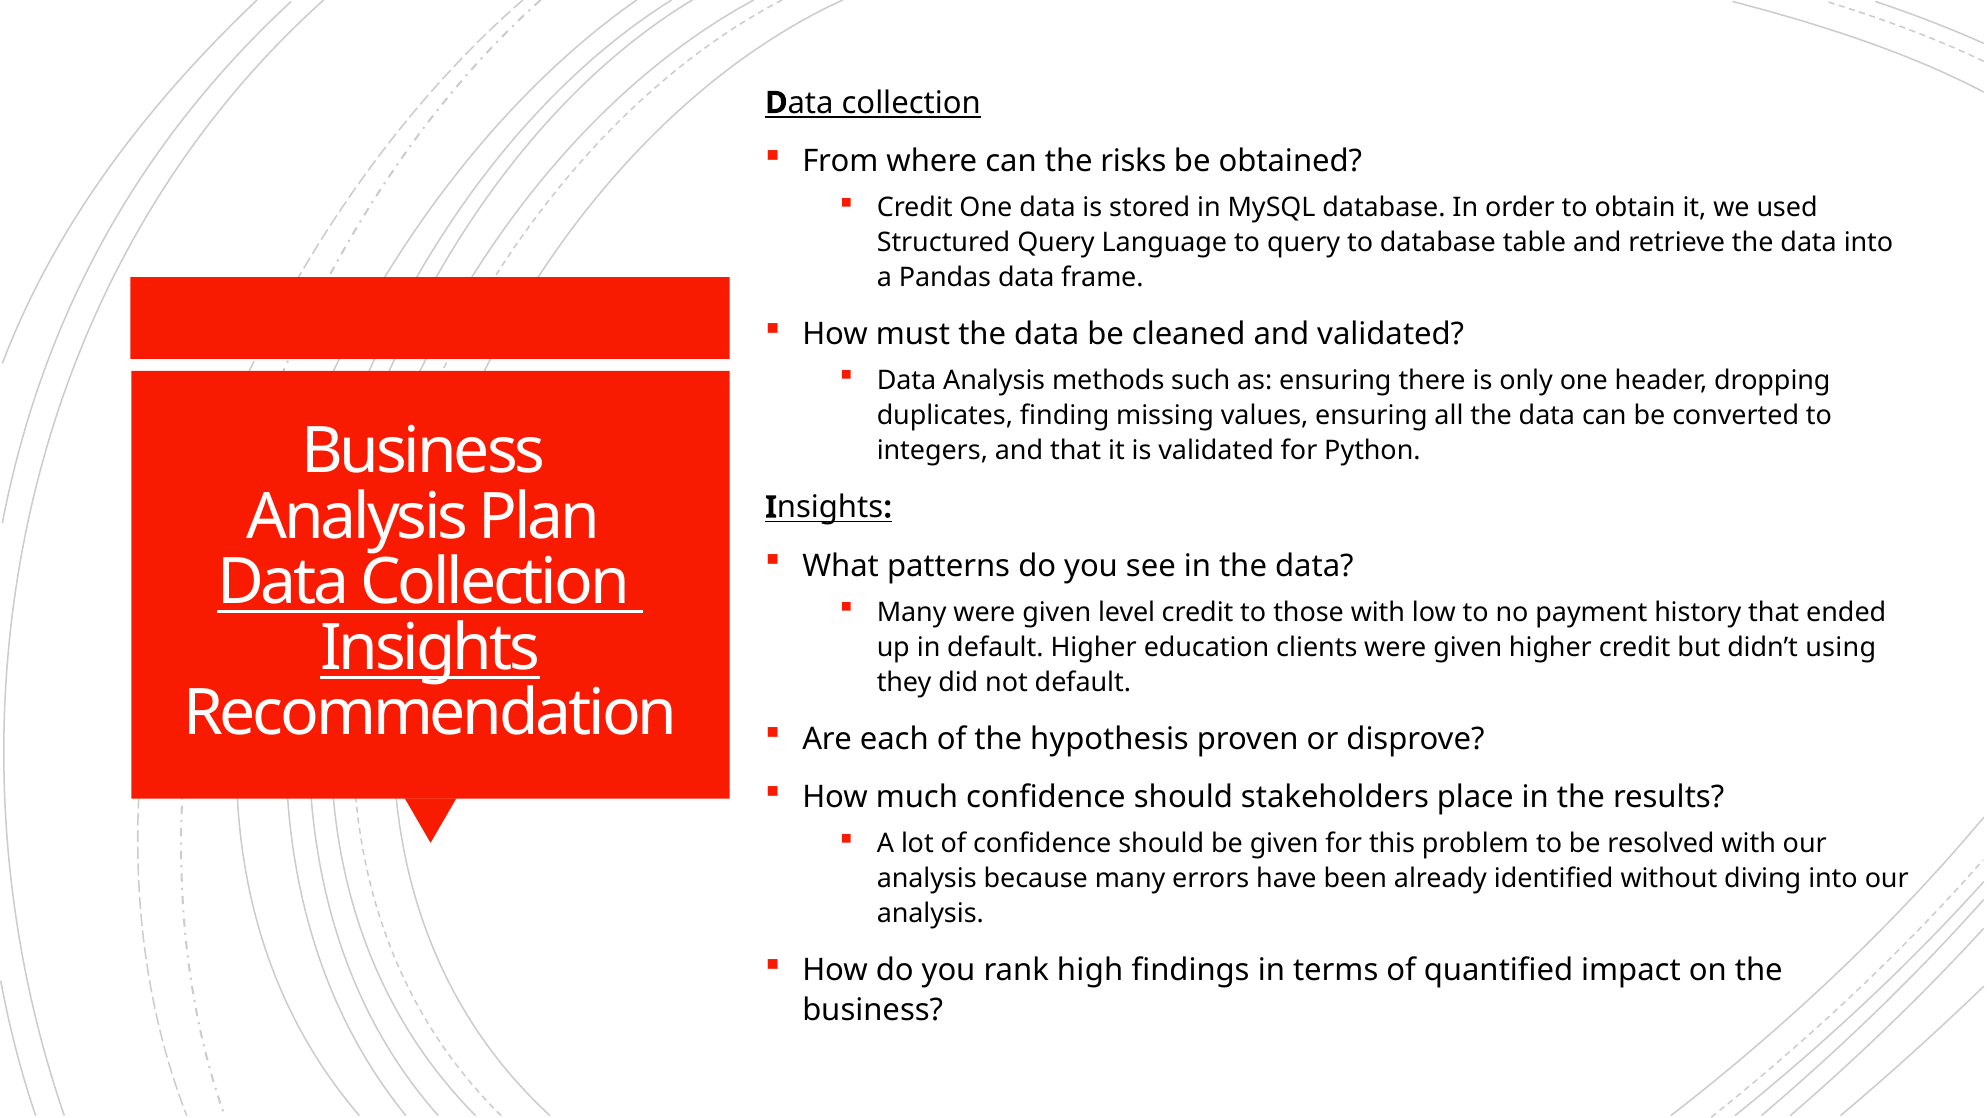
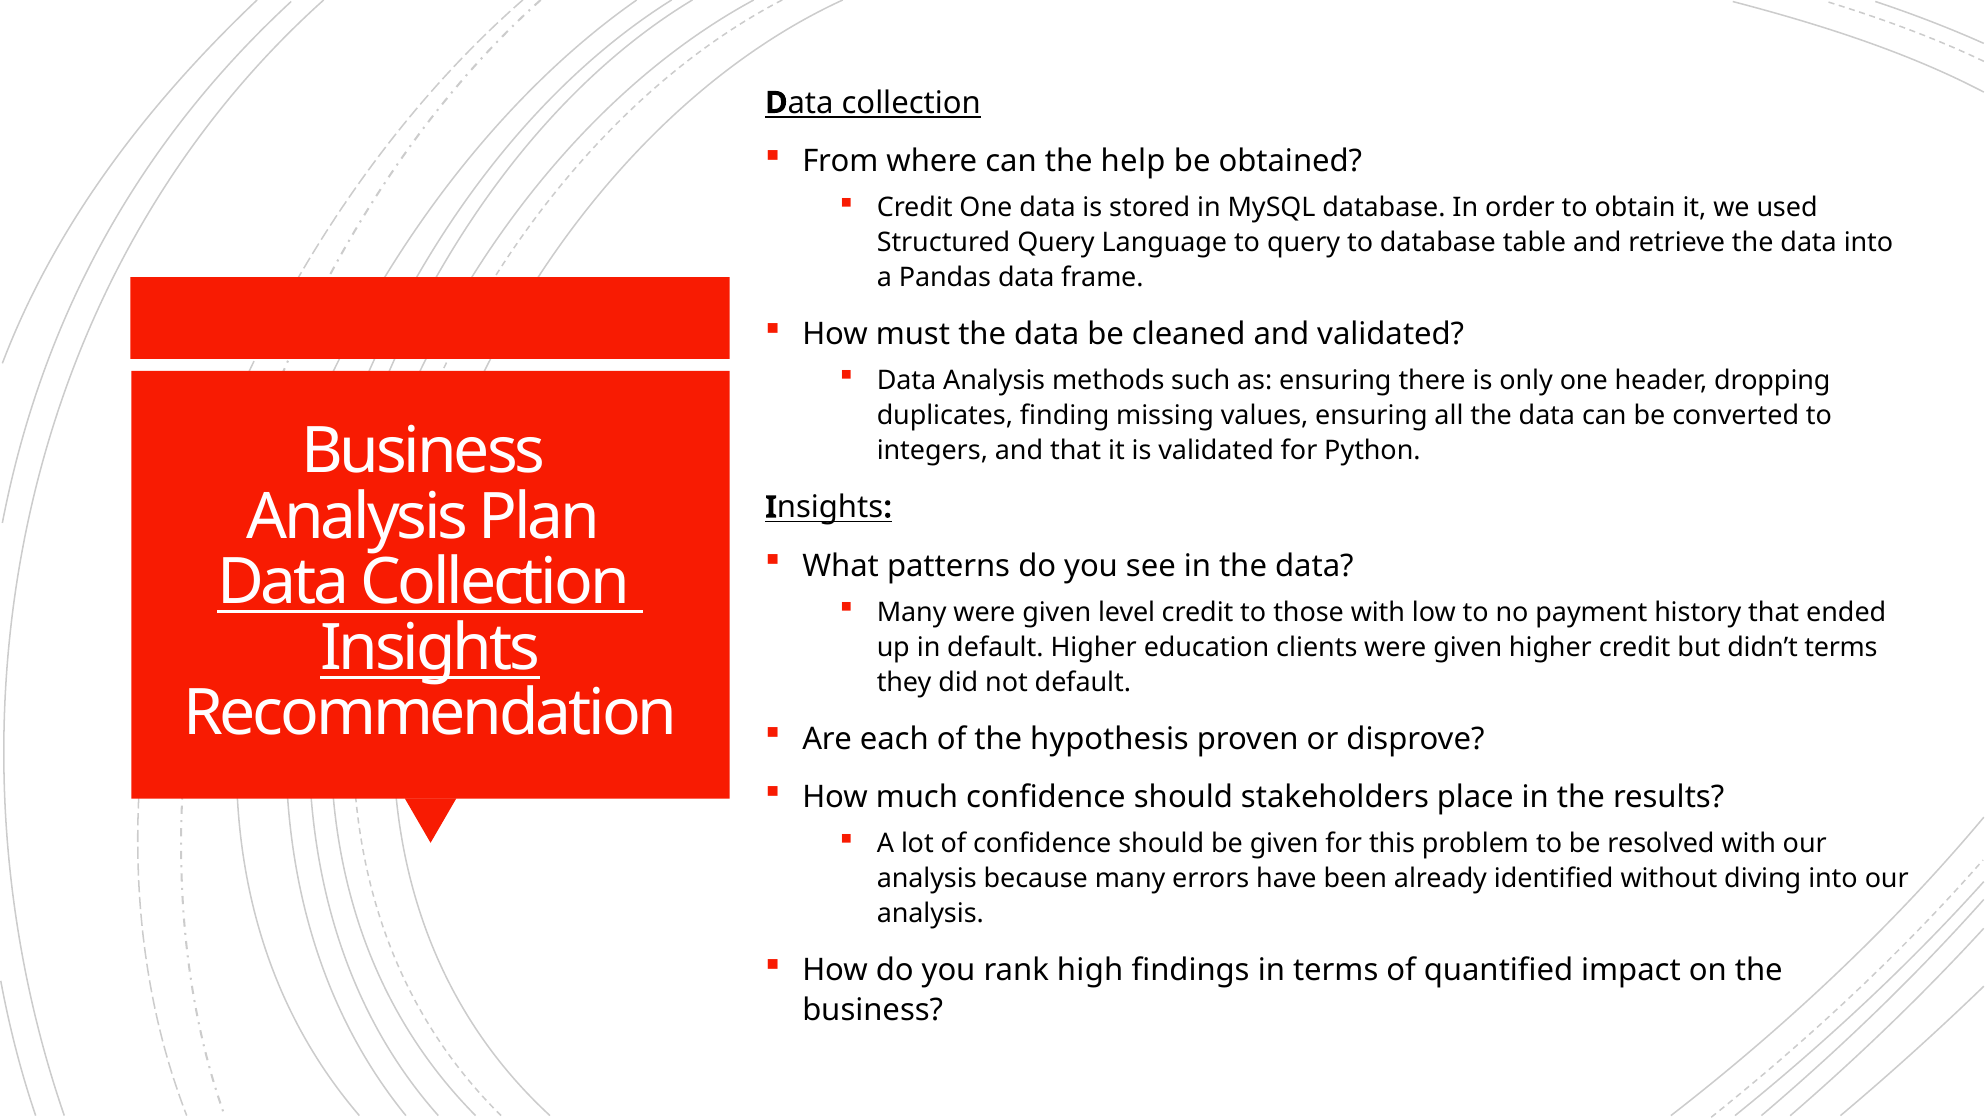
risks: risks -> help
didn’t using: using -> terms
